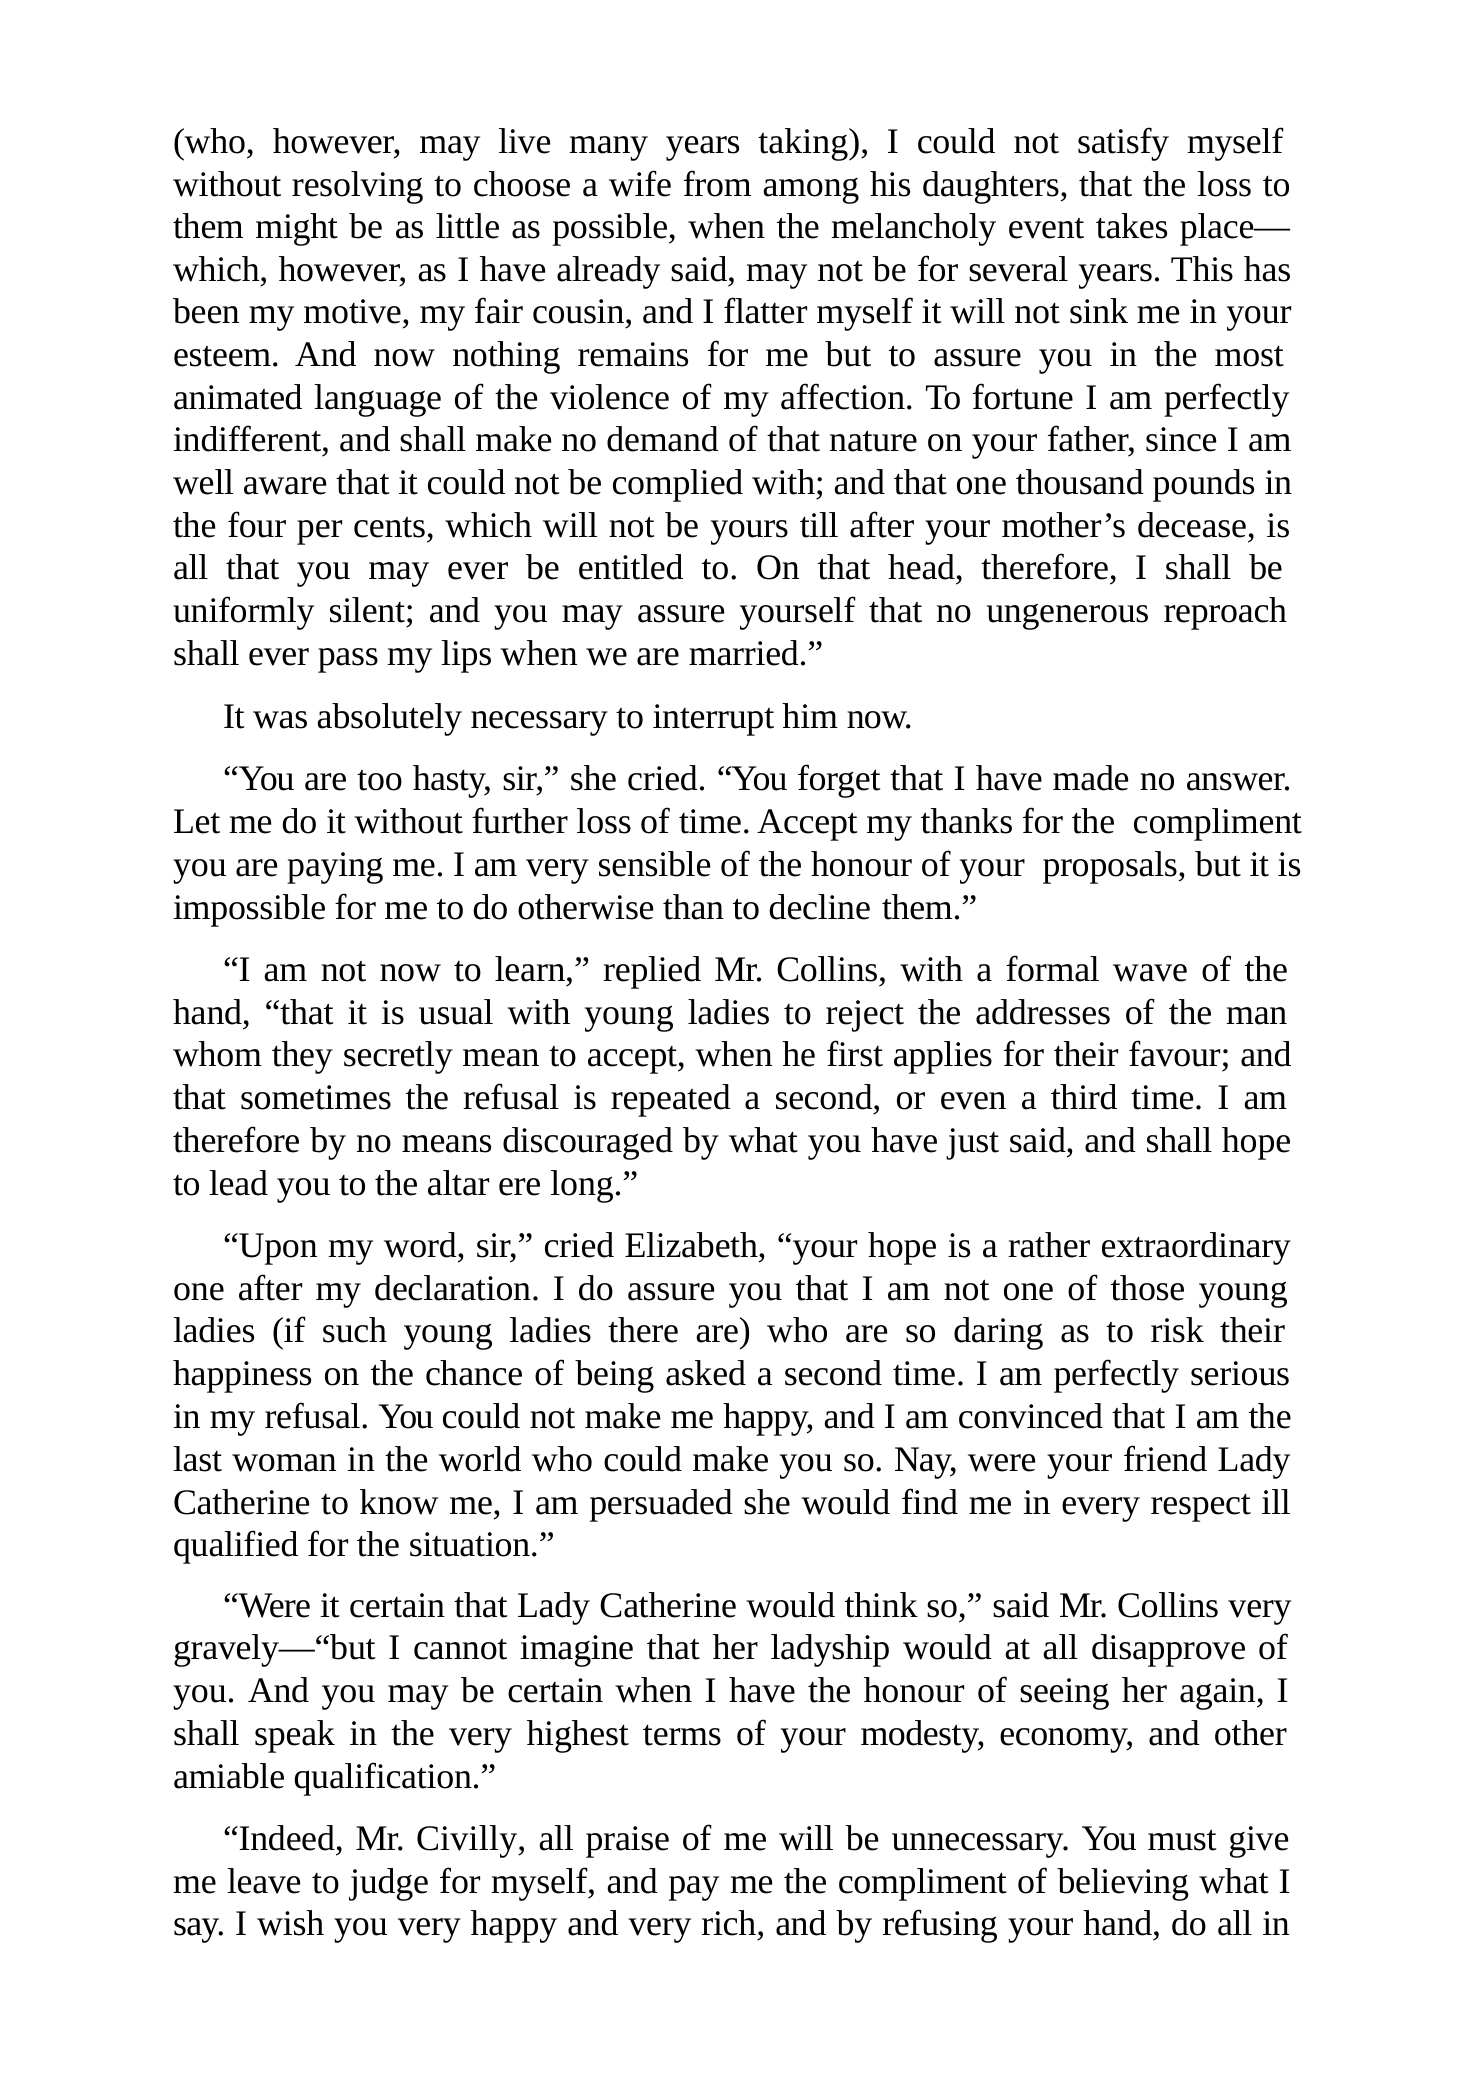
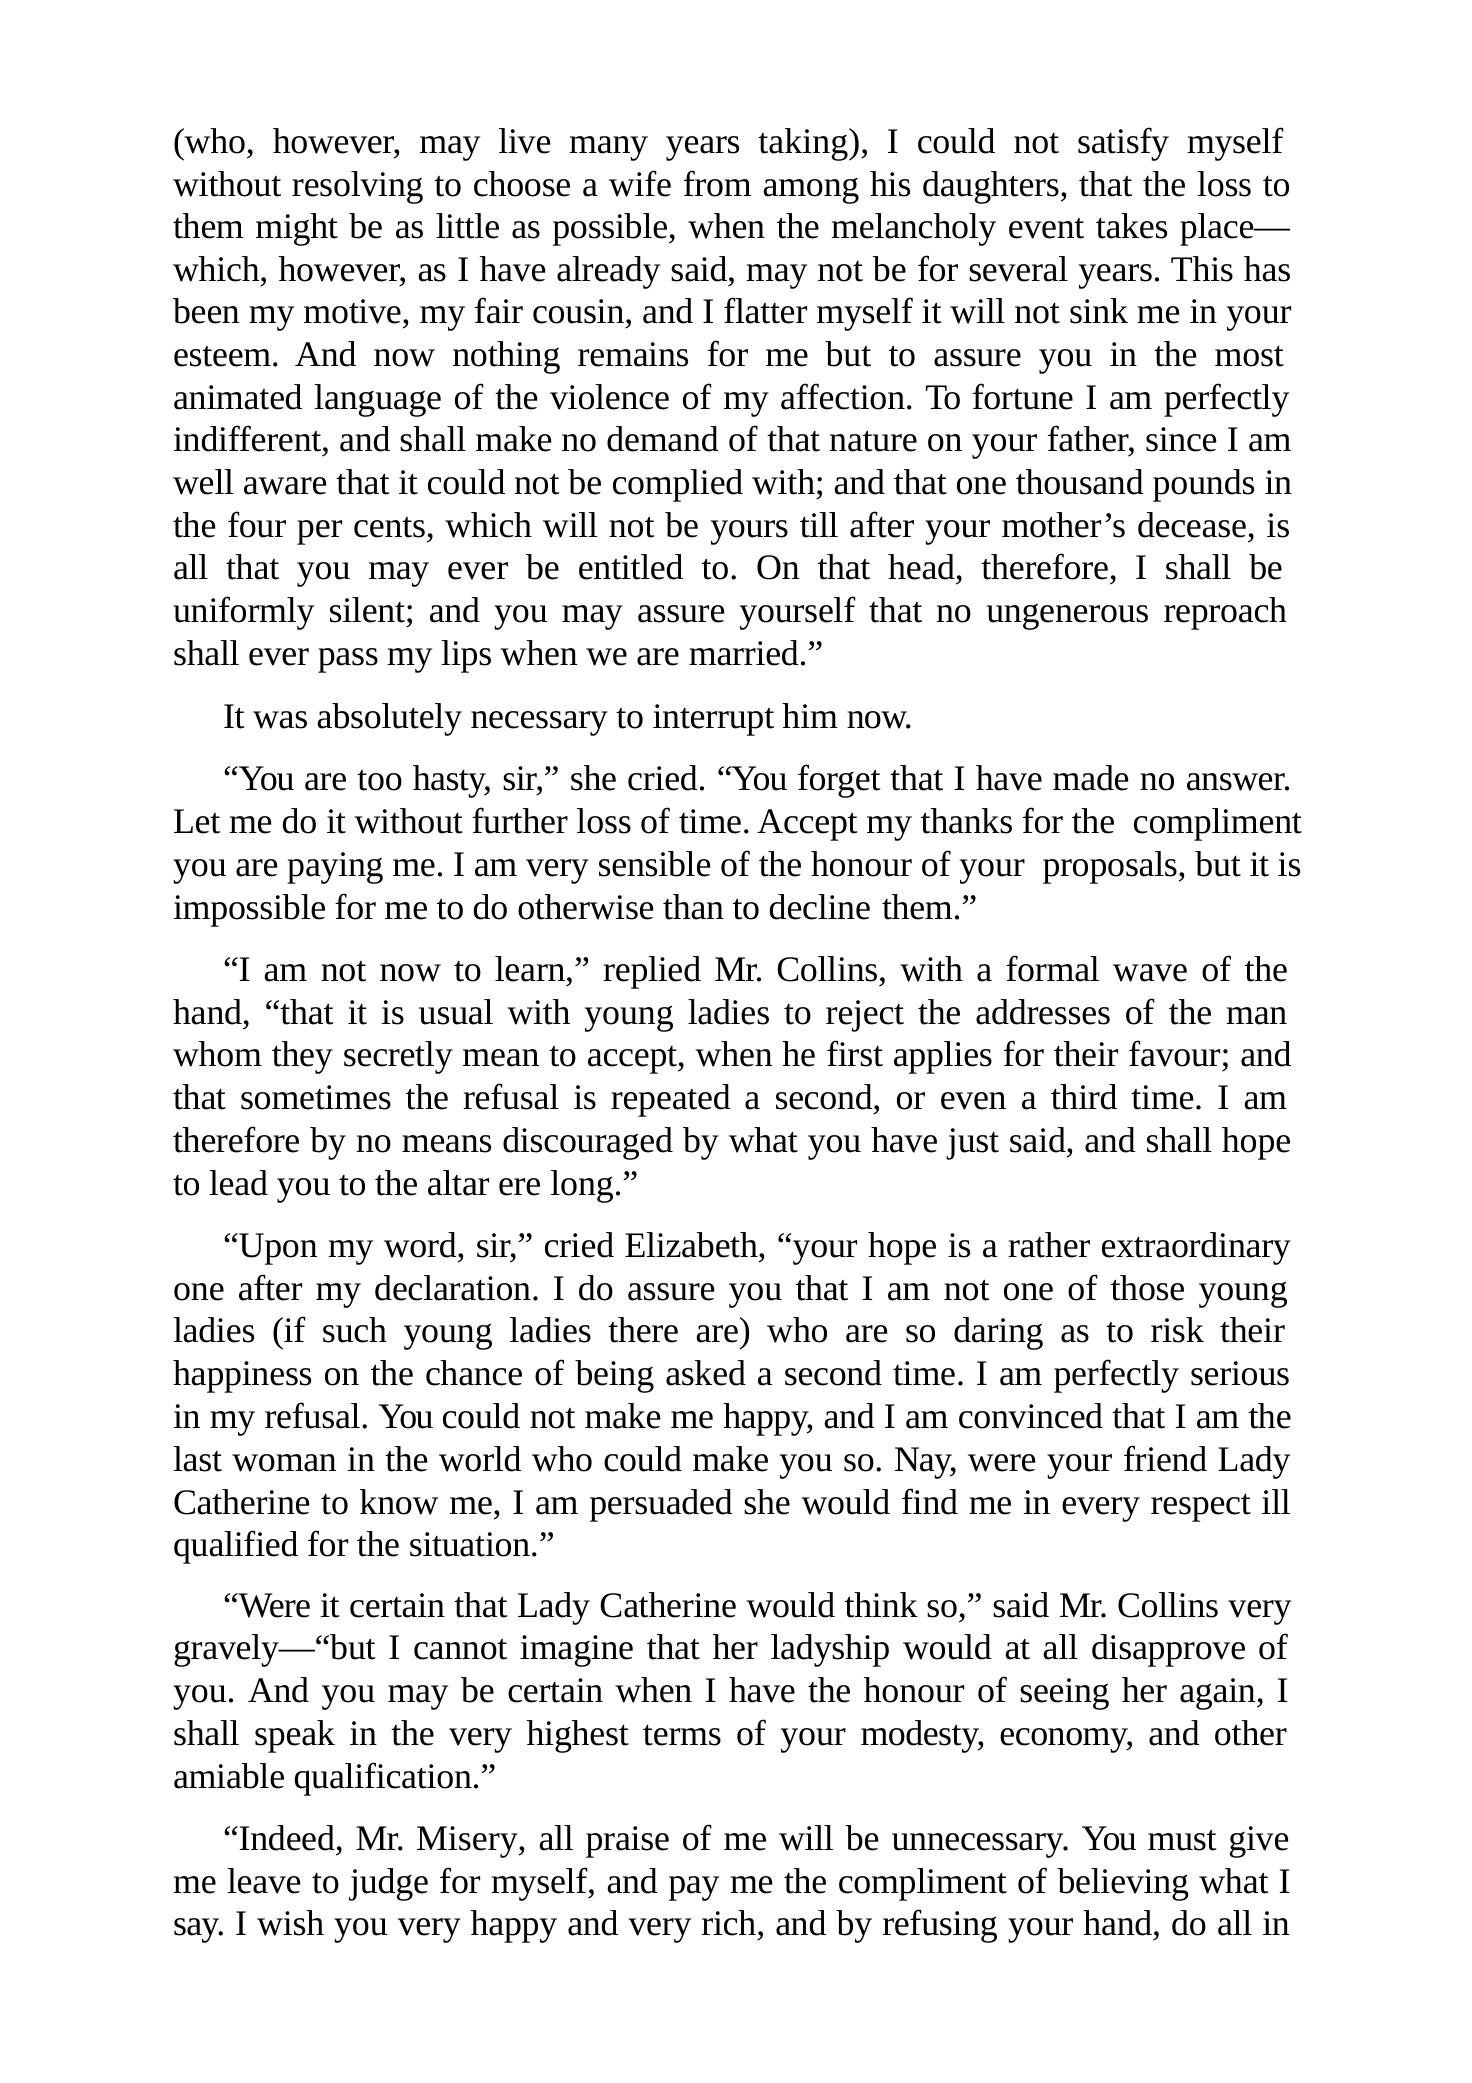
Civilly: Civilly -> Misery
